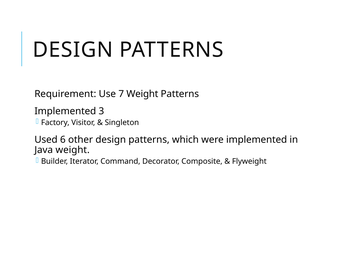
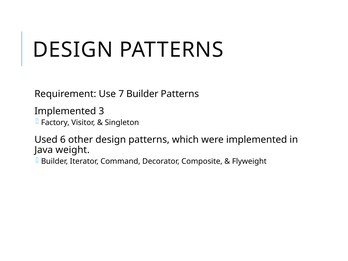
7 Weight: Weight -> Builder
